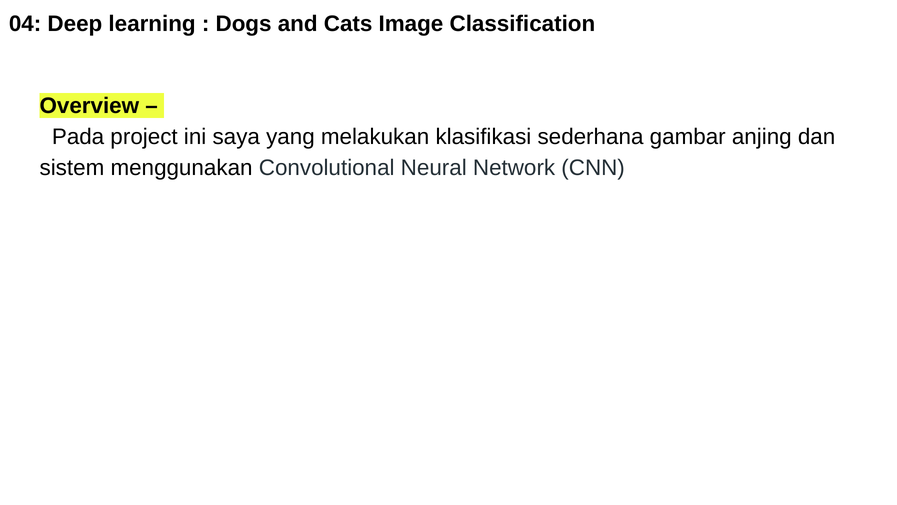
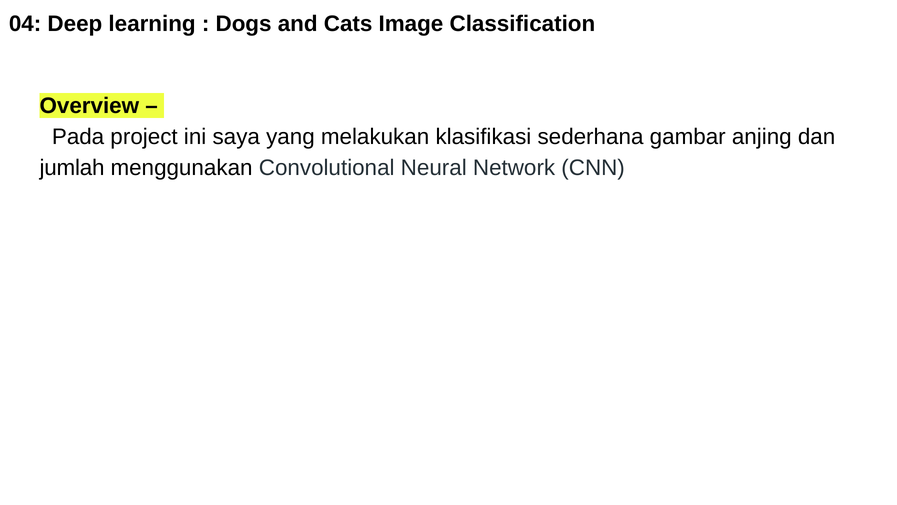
sistem: sistem -> jumlah
